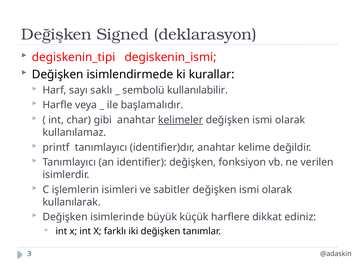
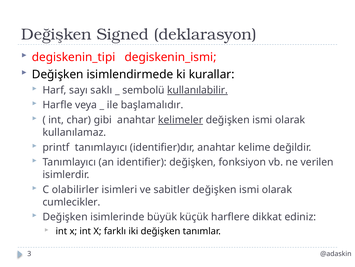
kullanılabilir underline: none -> present
işlemlerin: işlemlerin -> olabilirler
kullanılarak: kullanılarak -> cumlecikler
